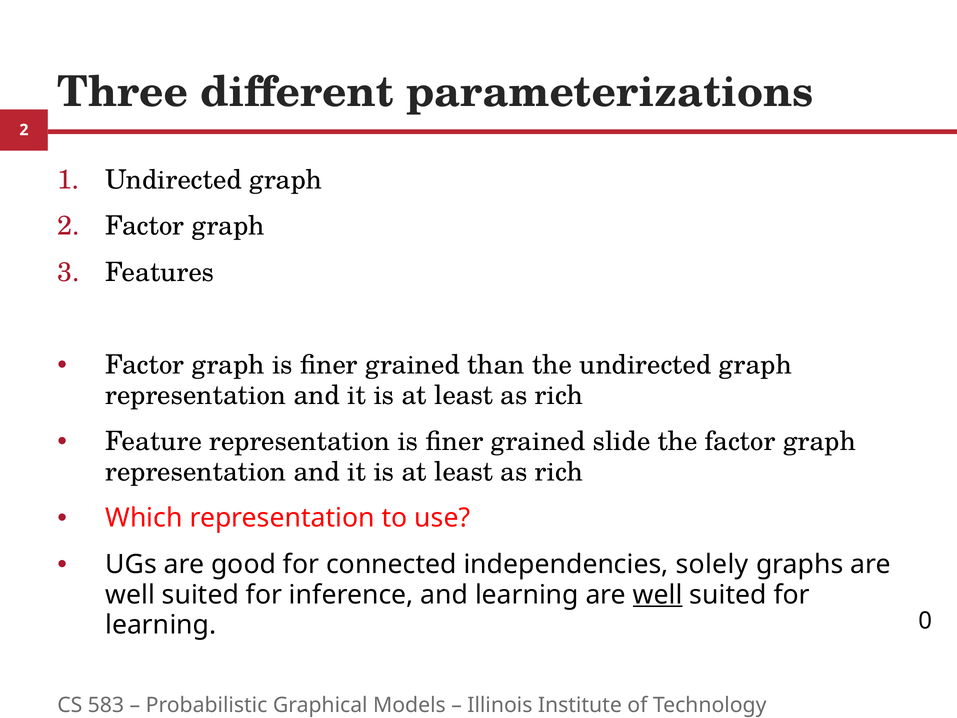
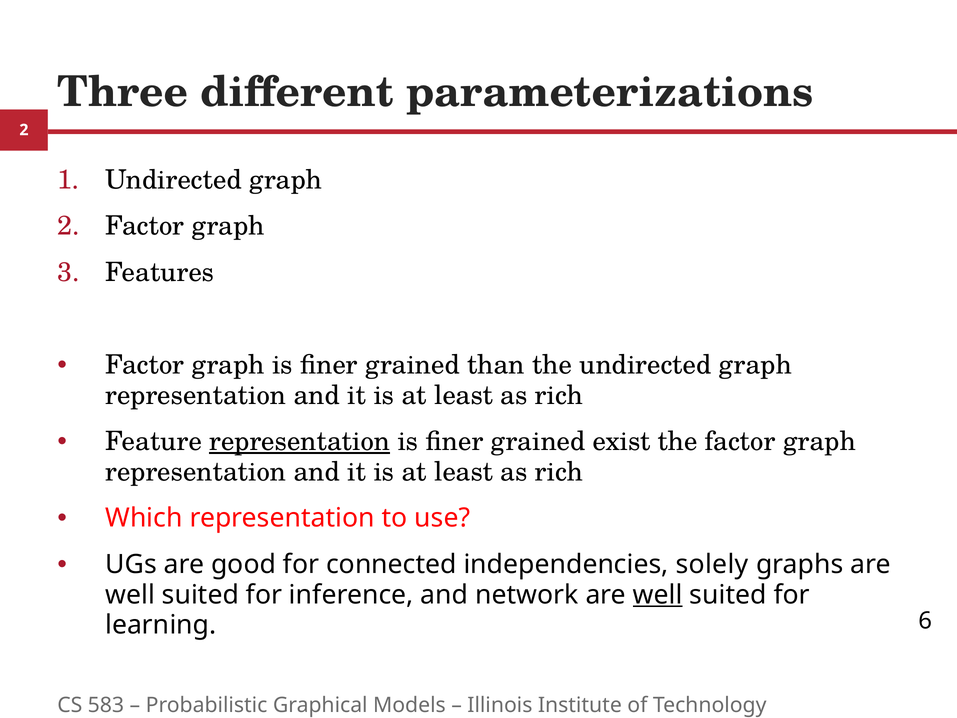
representation at (300, 441) underline: none -> present
slide: slide -> exist
and learning: learning -> network
0: 0 -> 6
